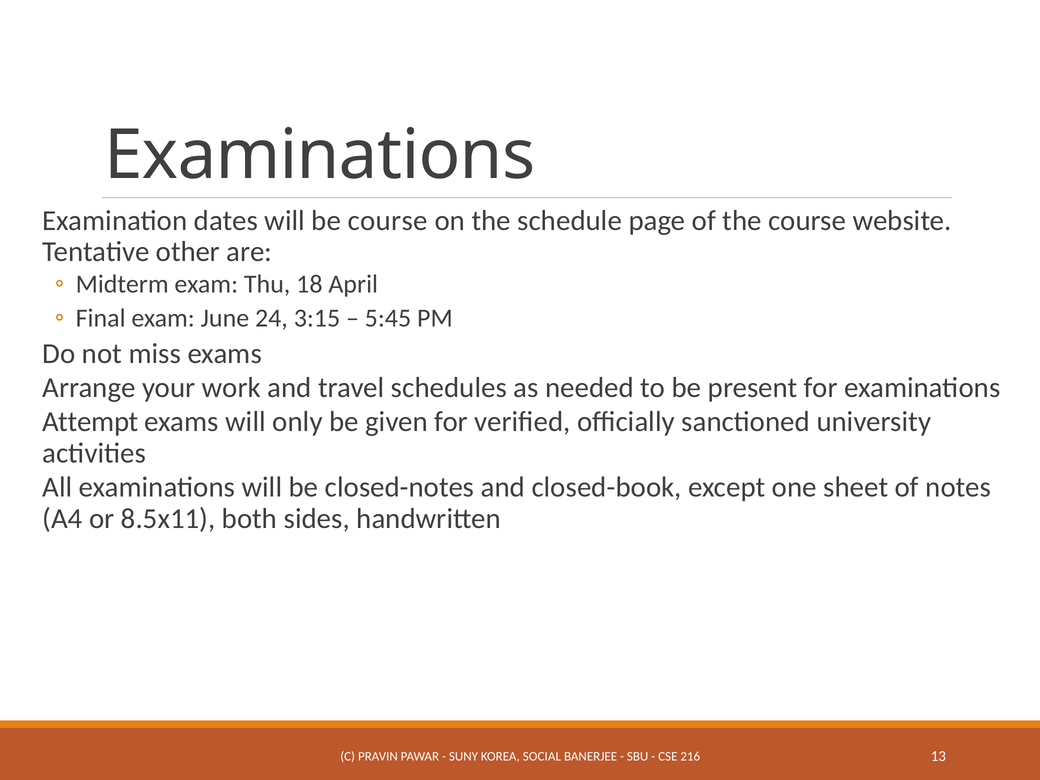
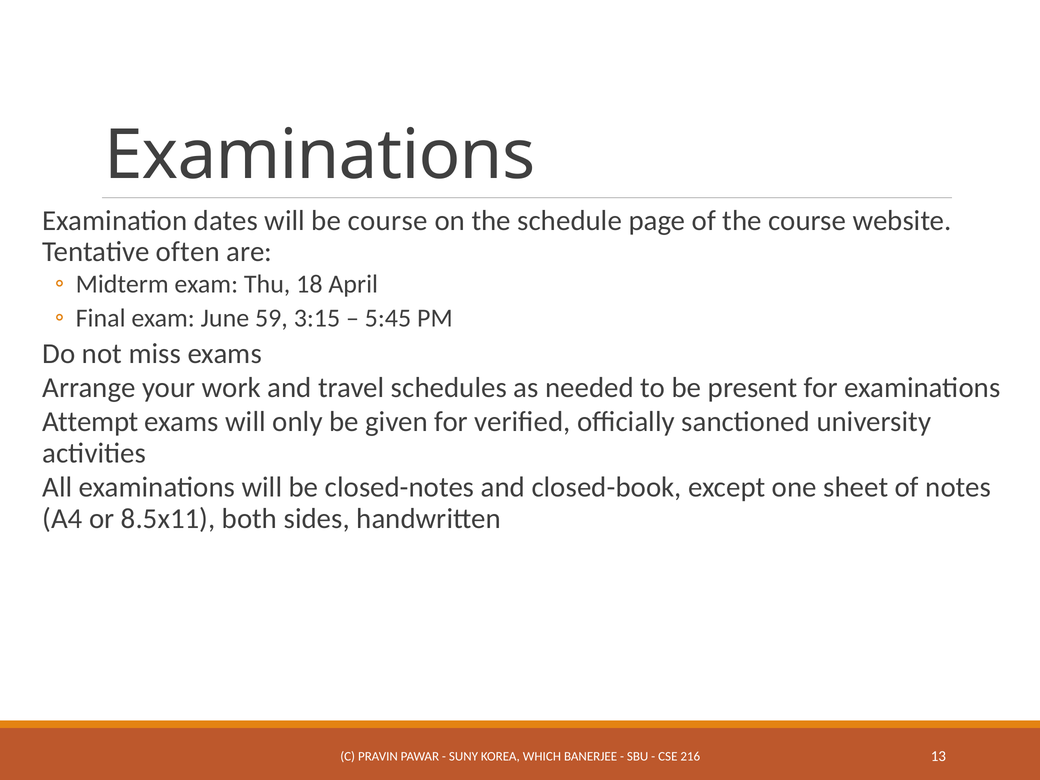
other: other -> often
24: 24 -> 59
SOCIAL: SOCIAL -> WHICH
